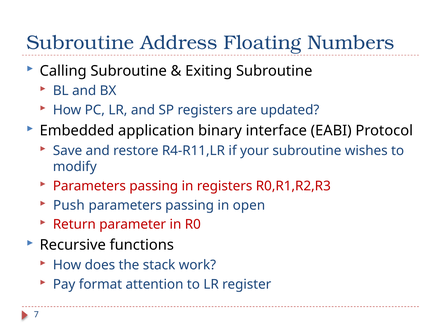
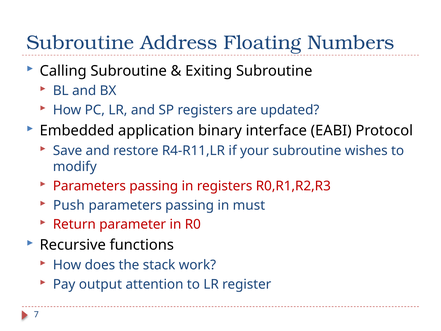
open: open -> must
format: format -> output
